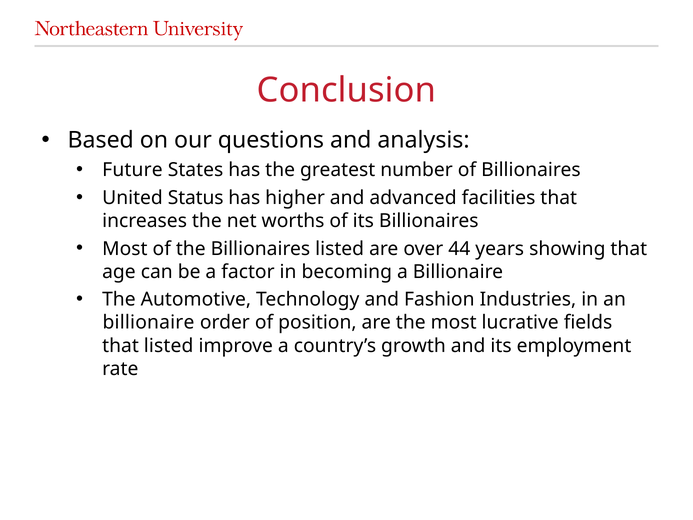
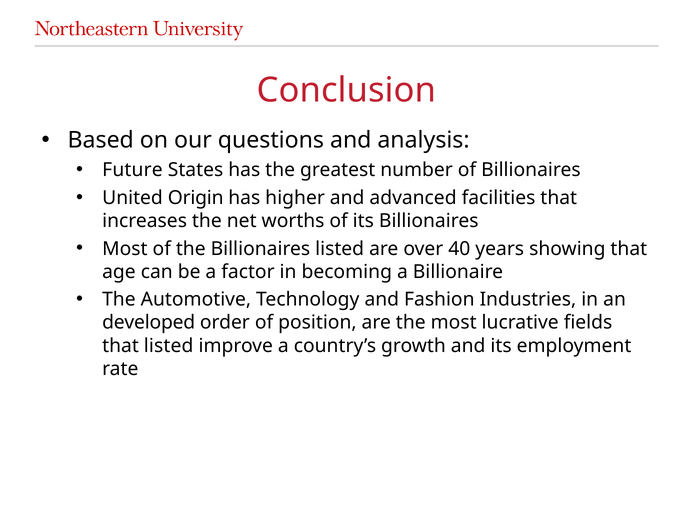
Status: Status -> Origin
44: 44 -> 40
billionaire at (148, 322): billionaire -> developed
